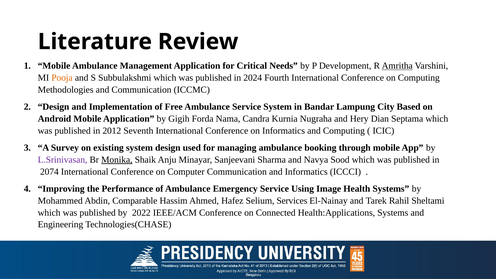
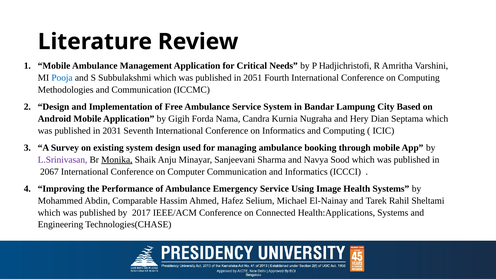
Development: Development -> Hadjichristofi
Amritha underline: present -> none
Pooja colour: orange -> blue
2024: 2024 -> 2051
2012: 2012 -> 2031
2074: 2074 -> 2067
Services: Services -> Michael
2022: 2022 -> 2017
